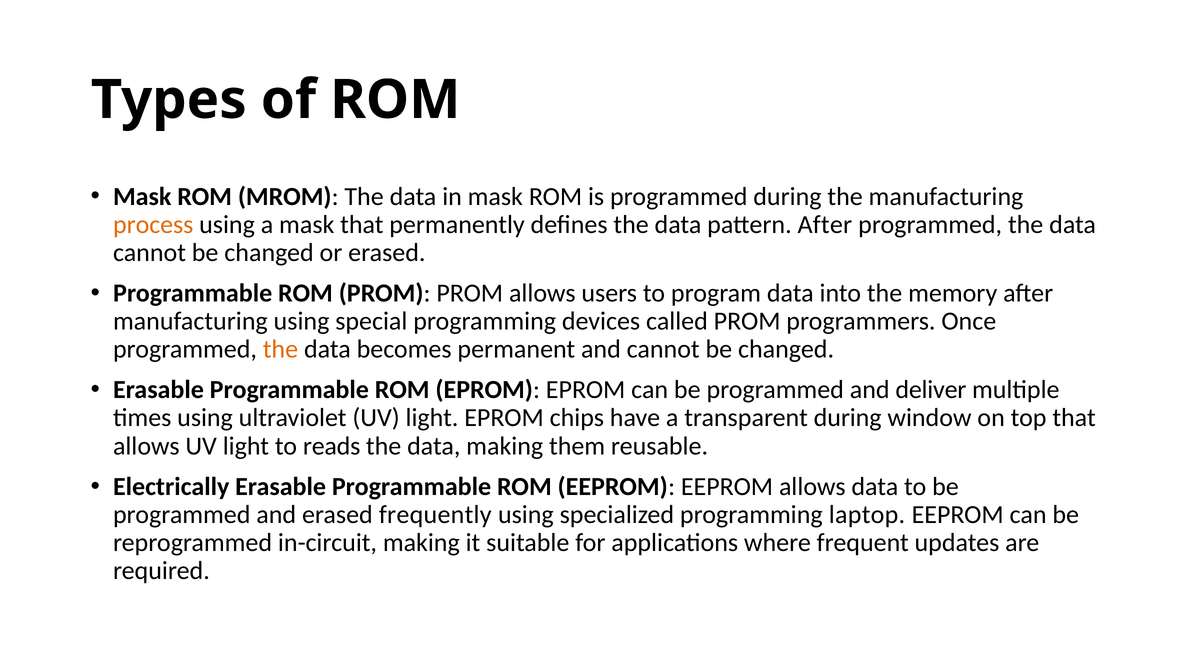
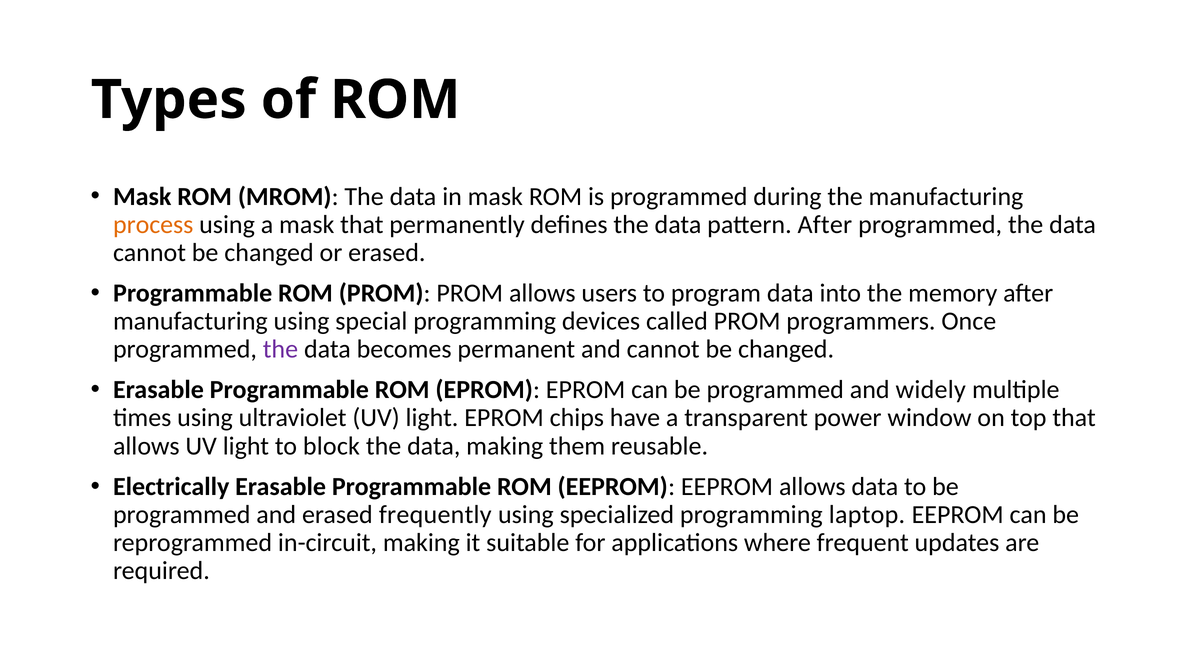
the at (280, 349) colour: orange -> purple
deliver: deliver -> widely
transparent during: during -> power
reads: reads -> block
